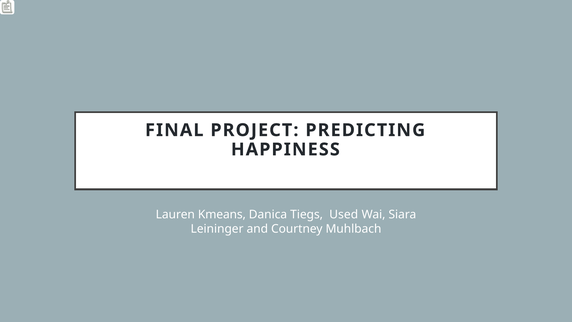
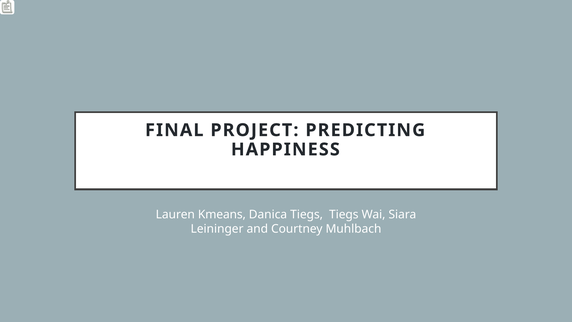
Tiegs Used: Used -> Tiegs
